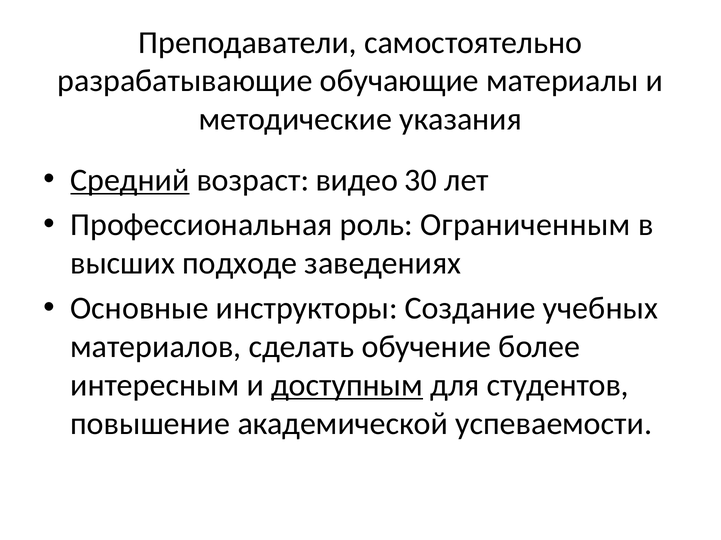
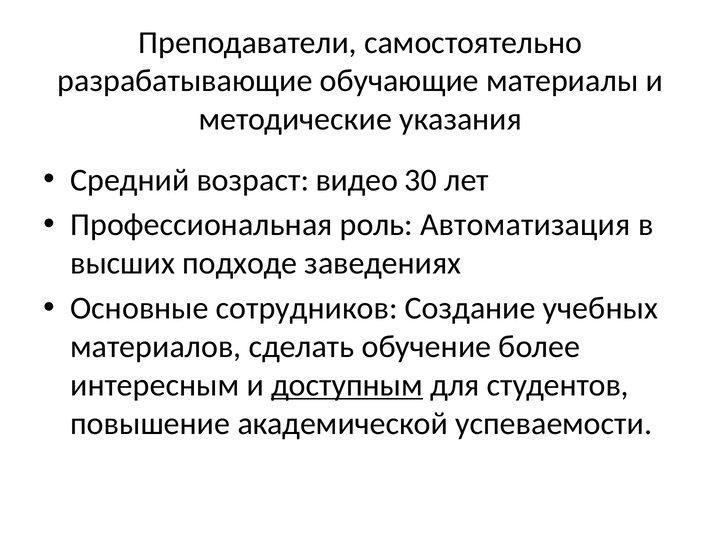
Средний underline: present -> none
Ограниченным: Ограниченным -> Автоматизация
инструкторы: инструкторы -> сотрудников
